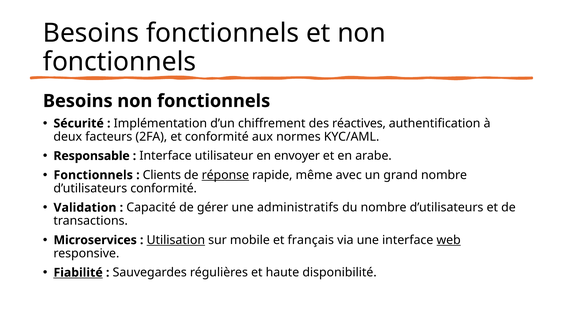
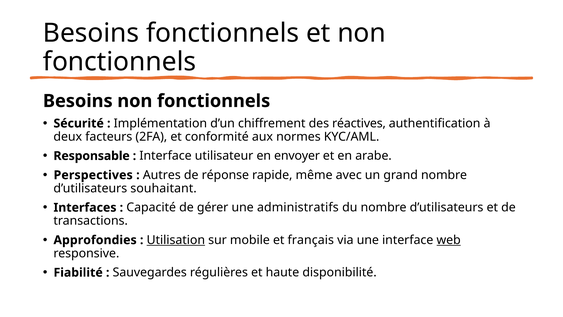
Fonctionnels at (93, 175): Fonctionnels -> Perspectives
Clients: Clients -> Autres
réponse underline: present -> none
d’utilisateurs conformité: conformité -> souhaitant
Validation: Validation -> Interfaces
Microservices: Microservices -> Approfondies
Fiabilité underline: present -> none
